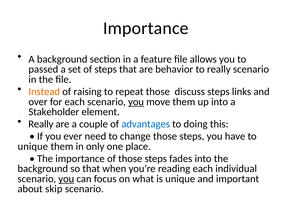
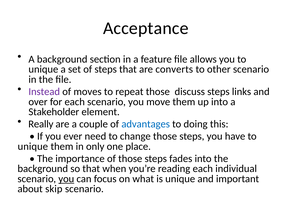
Importance at (146, 28): Importance -> Acceptance
passed at (43, 69): passed -> unique
behavior: behavior -> converts
to really: really -> other
Instead colour: orange -> purple
raising: raising -> moves
you at (136, 102) underline: present -> none
